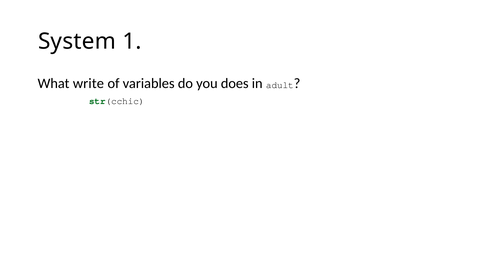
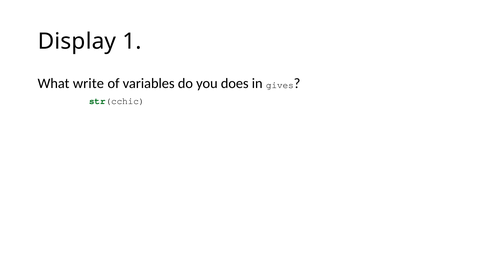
System: System -> Display
adult: adult -> gives
